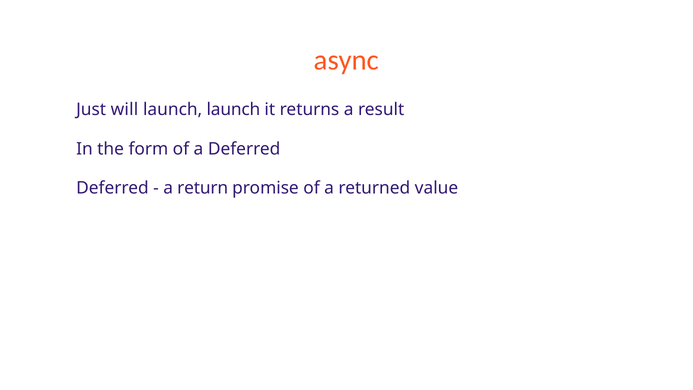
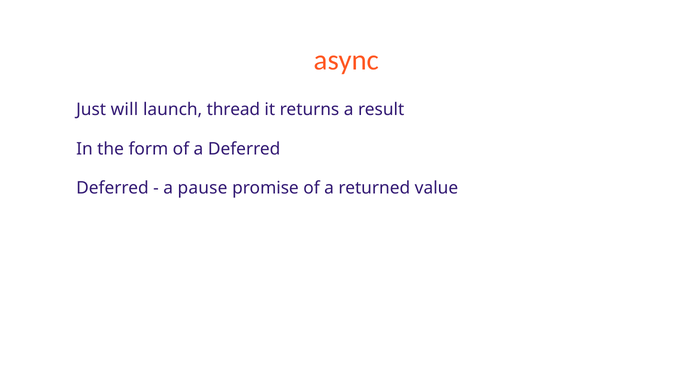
launch launch: launch -> thread
return: return -> pause
